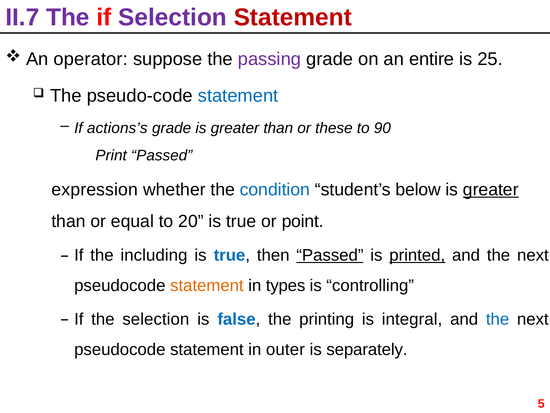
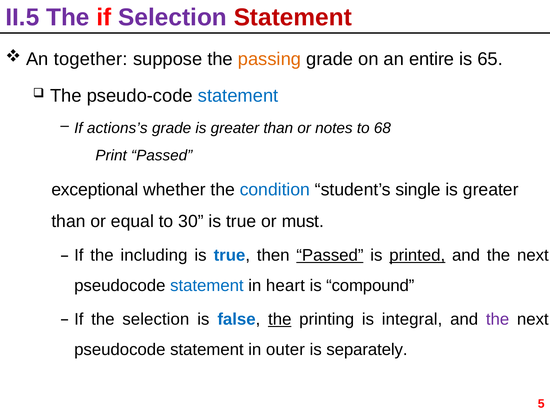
II.7: II.7 -> II.5
operator: operator -> together
passing colour: purple -> orange
25: 25 -> 65
these: these -> notes
90: 90 -> 68
expression: expression -> exceptional
below: below -> single
greater at (491, 189) underline: present -> none
20: 20 -> 30
point: point -> must
statement at (207, 285) colour: orange -> blue
types: types -> heart
controlling: controlling -> compound
the at (280, 319) underline: none -> present
the at (498, 319) colour: blue -> purple
